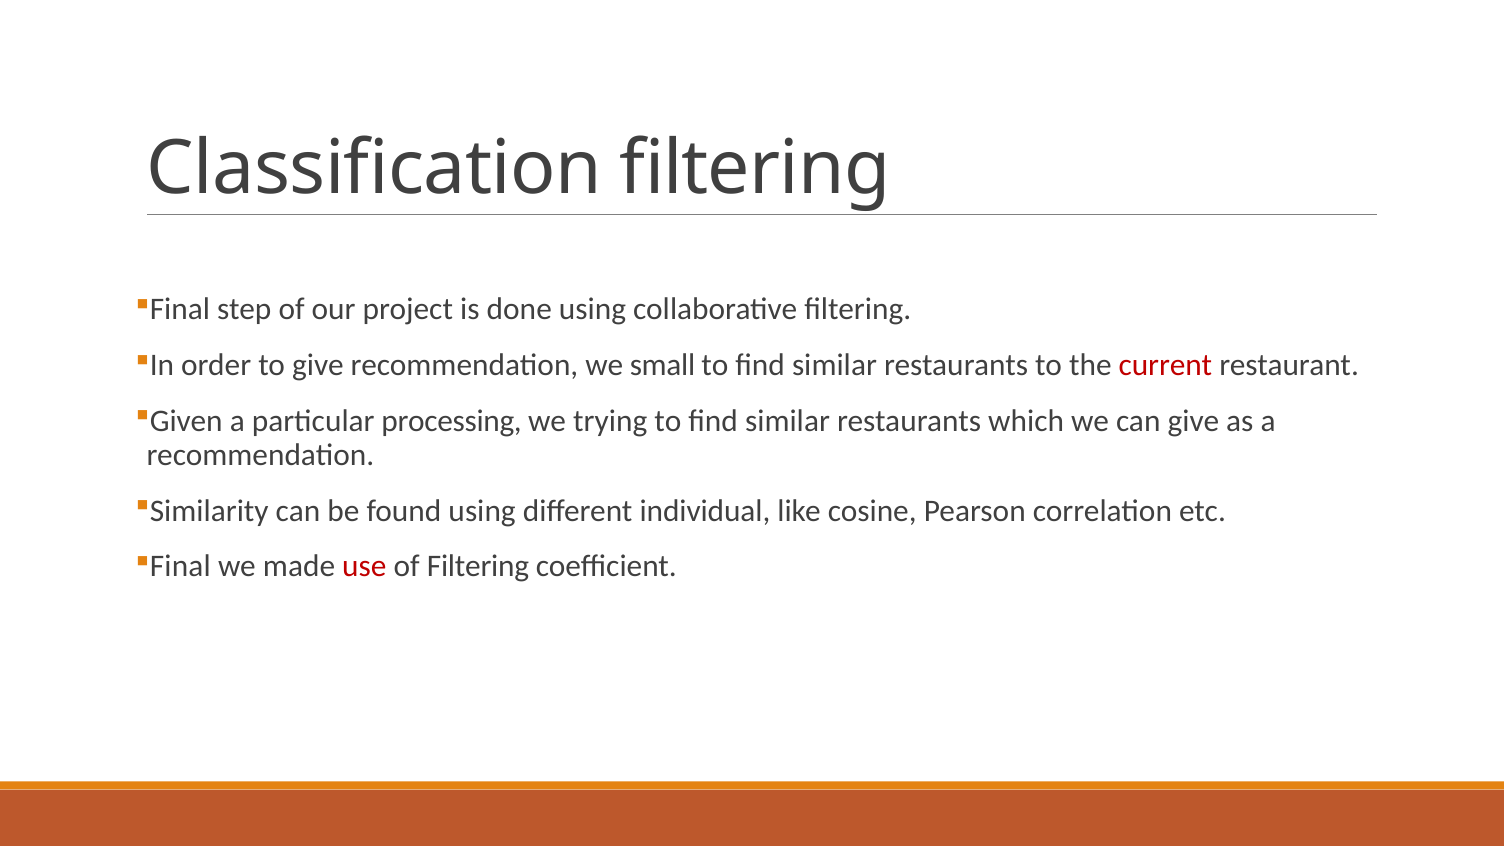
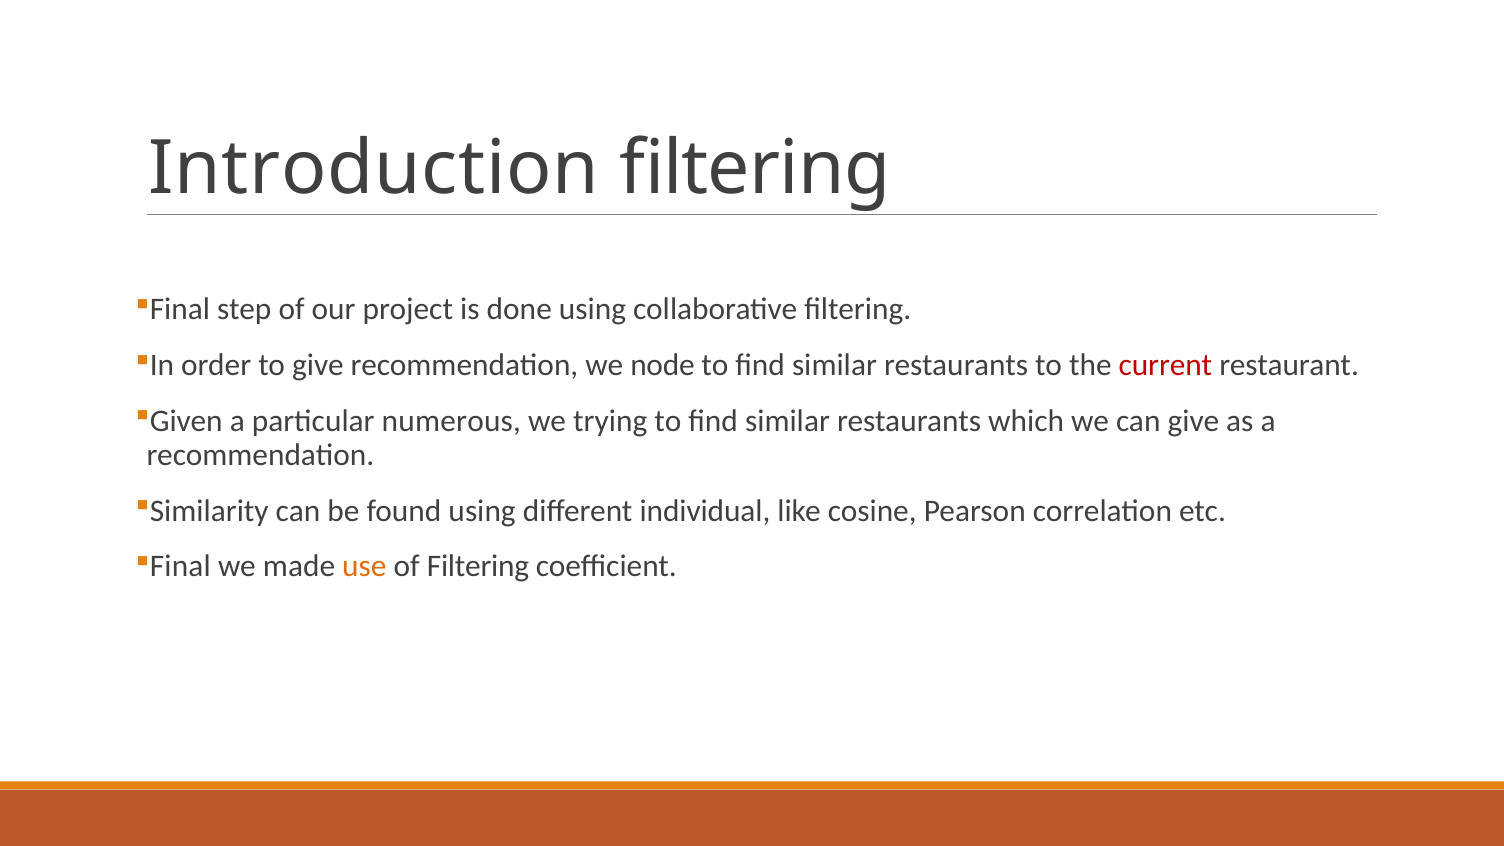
Classification: Classification -> Introduction
small: small -> node
processing: processing -> numerous
use colour: red -> orange
